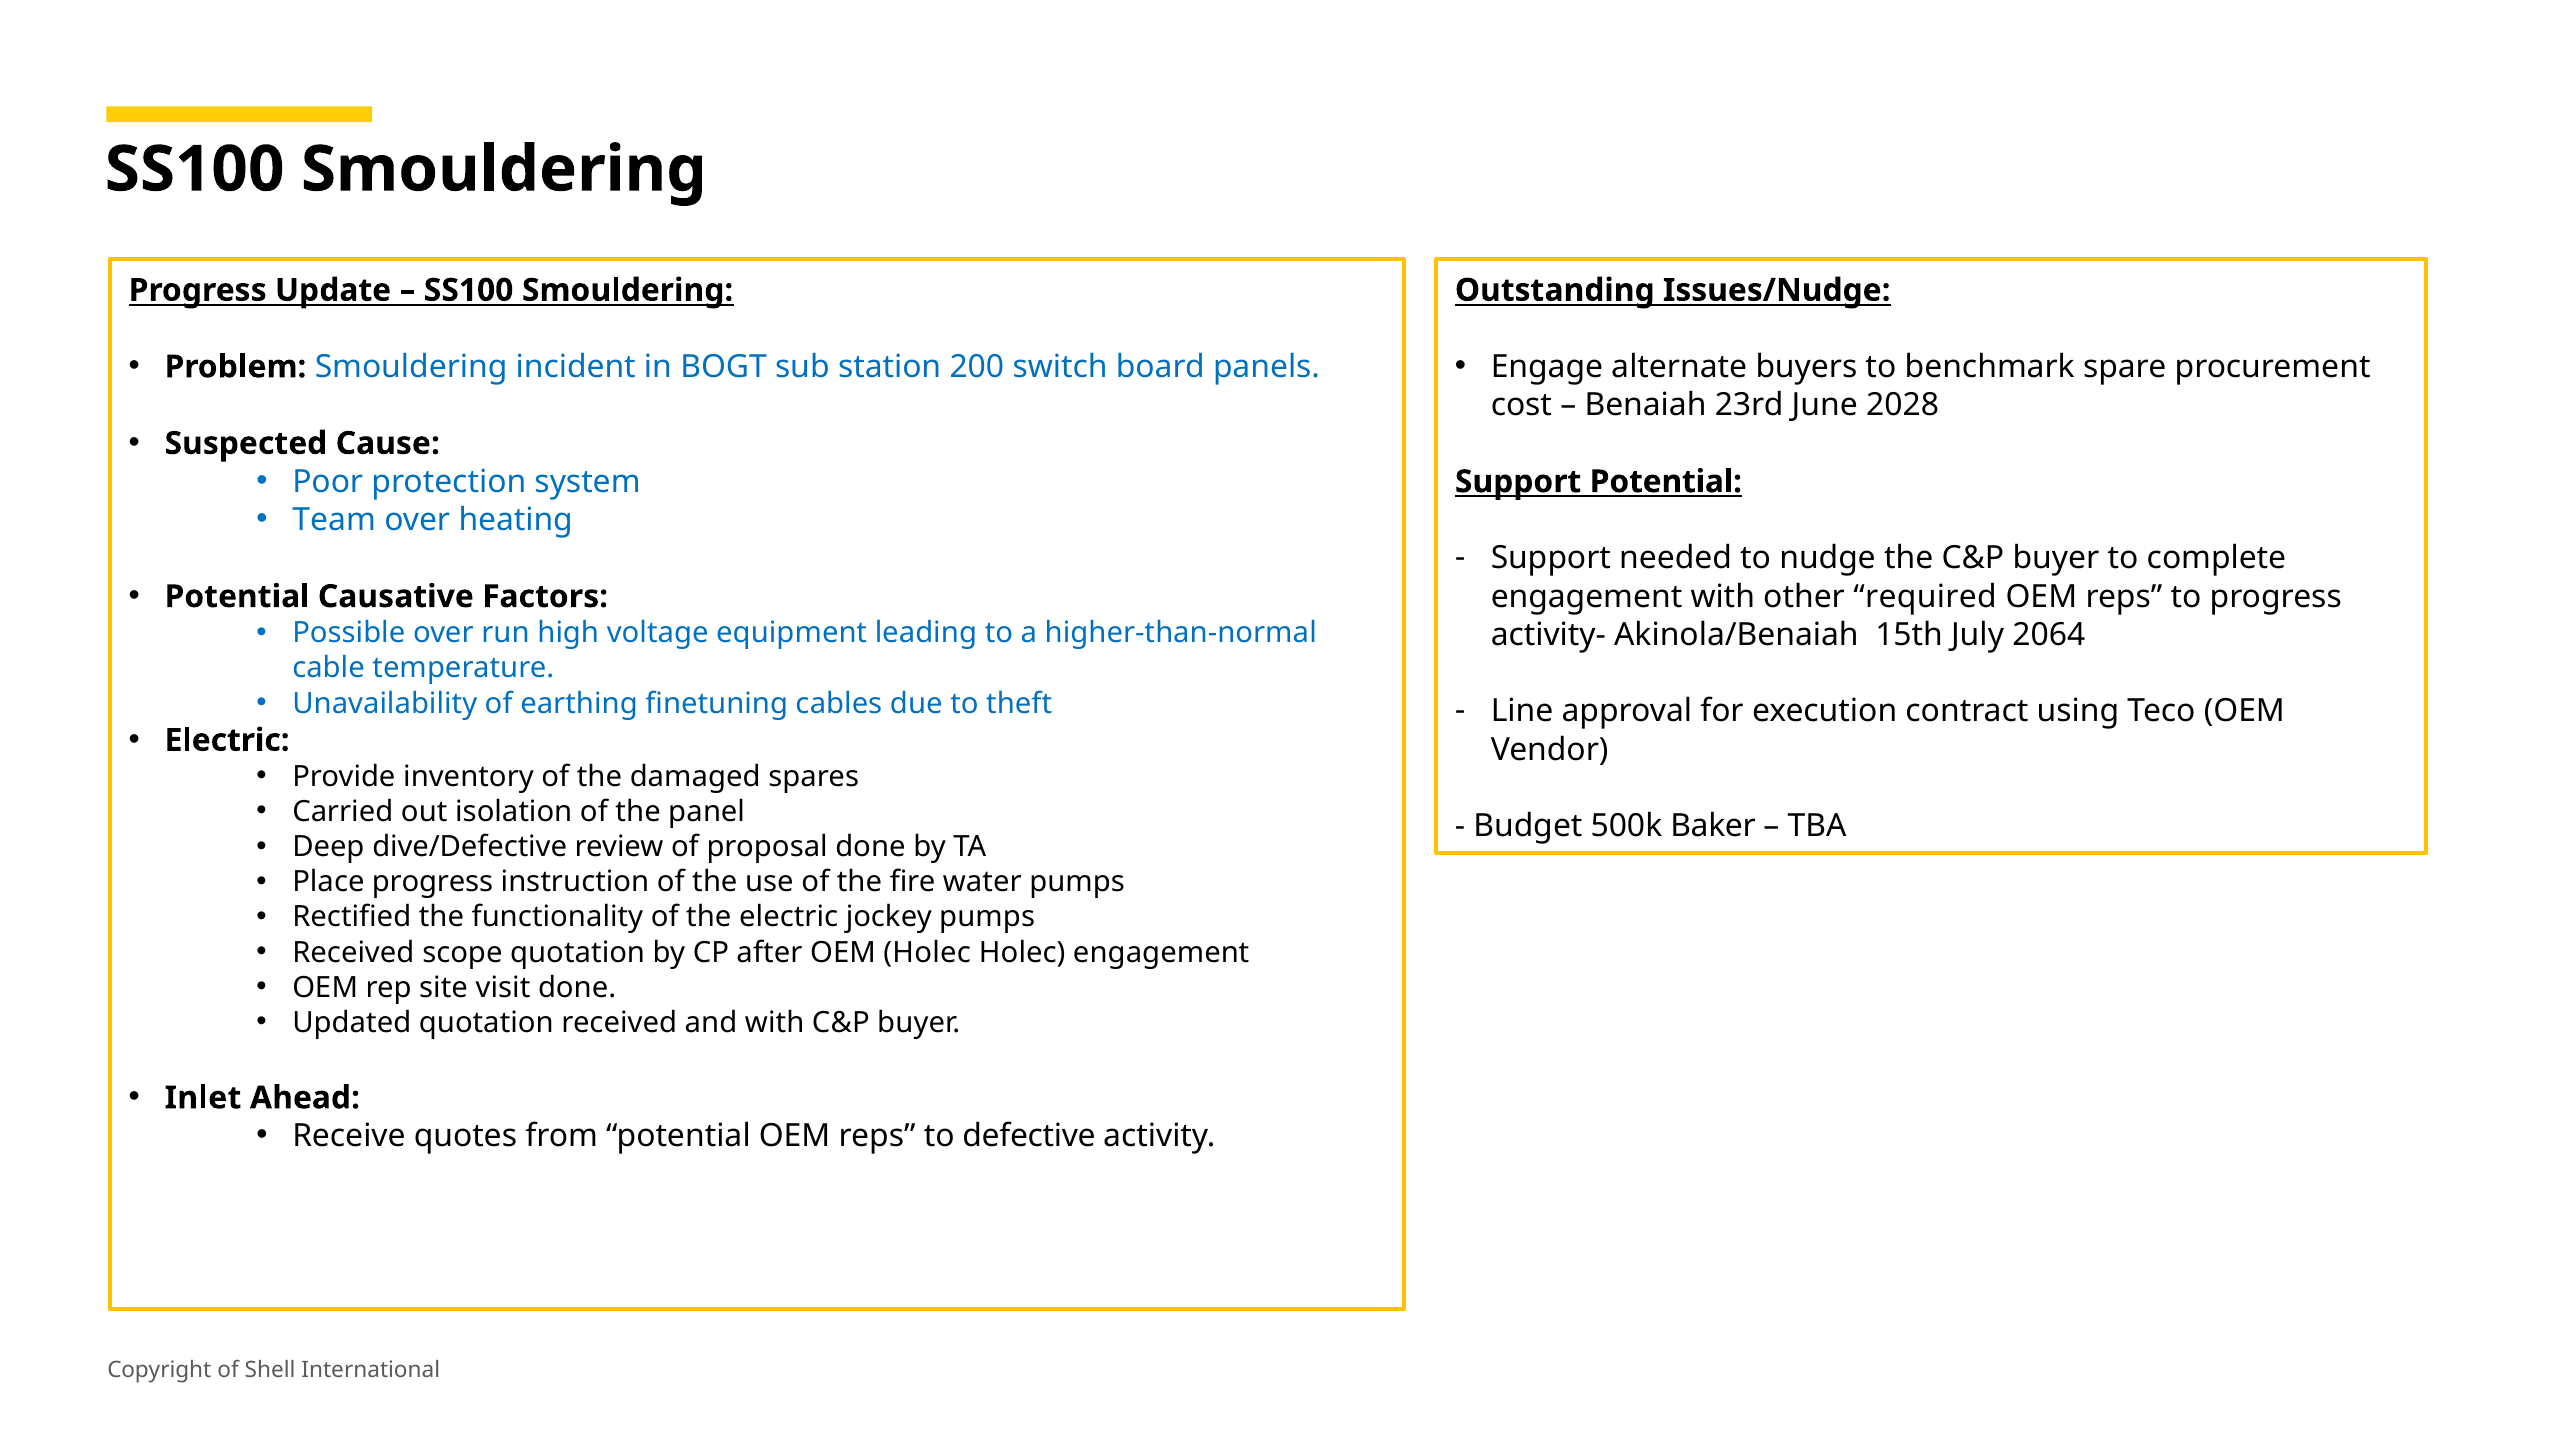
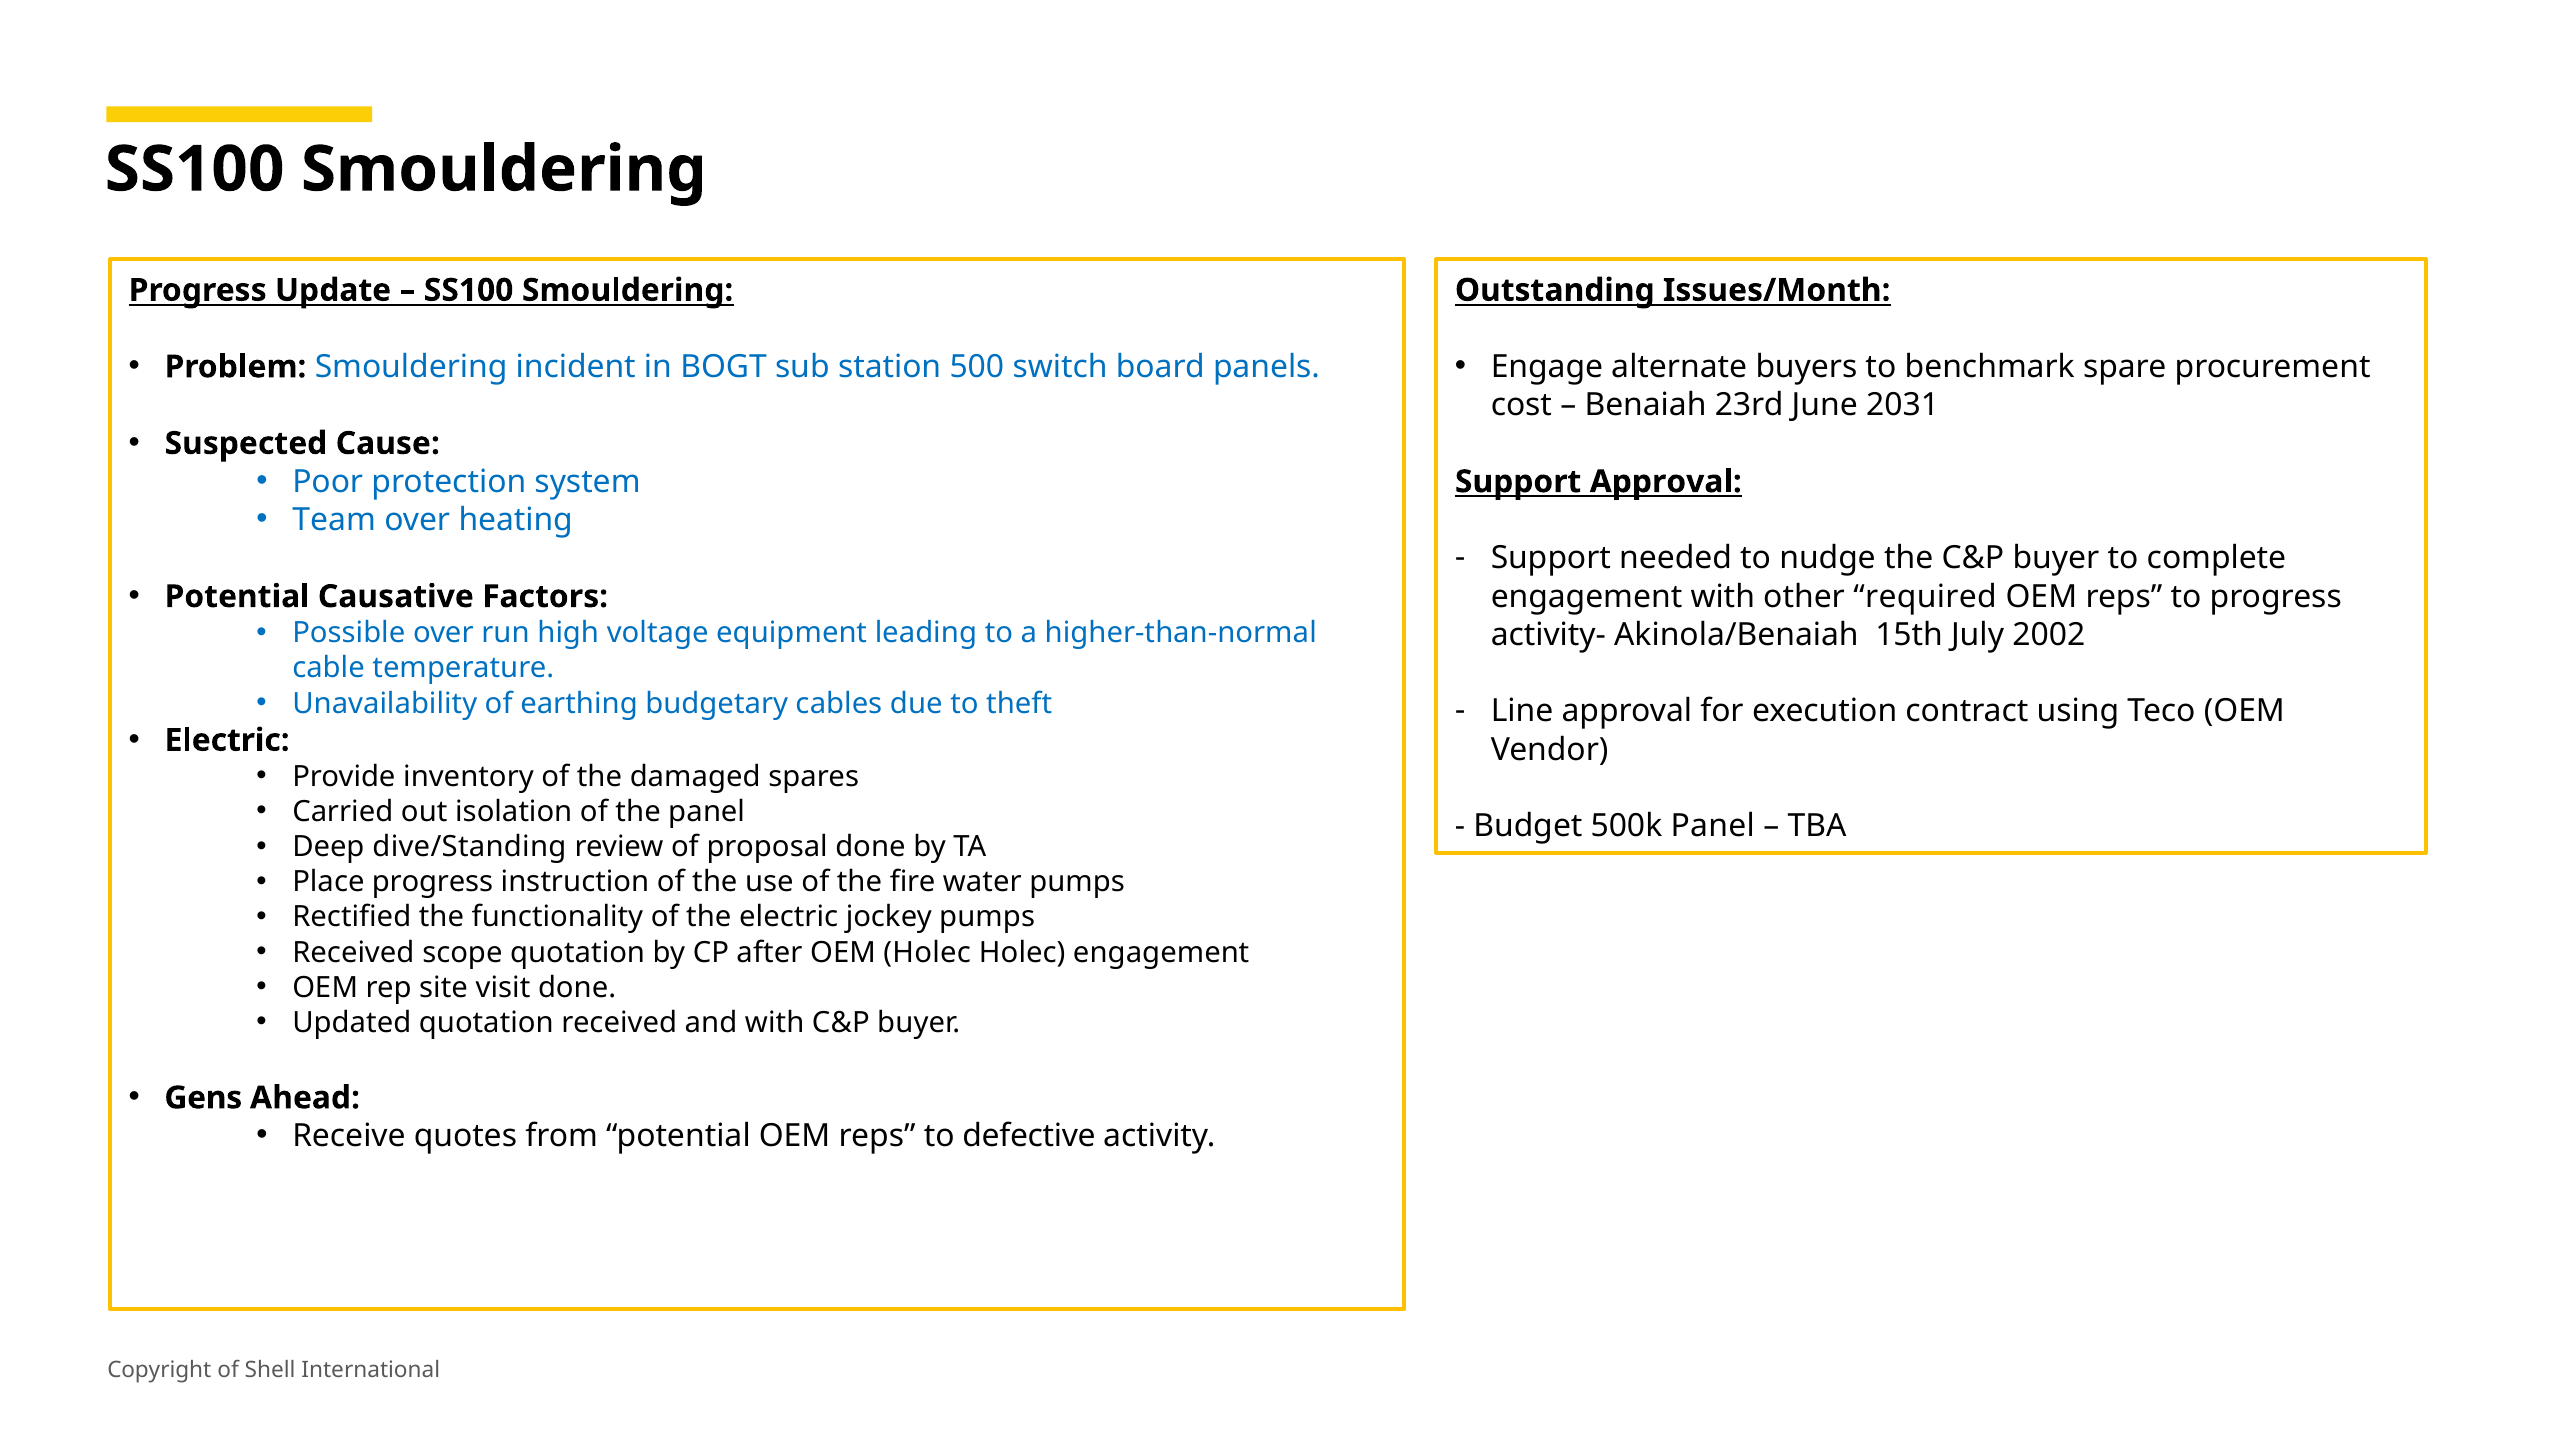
Issues/Nudge: Issues/Nudge -> Issues/Month
200: 200 -> 500
2028: 2028 -> 2031
Support Potential: Potential -> Approval
2064: 2064 -> 2002
finetuning: finetuning -> budgetary
500k Baker: Baker -> Panel
dive/Defective: dive/Defective -> dive/Standing
Inlet: Inlet -> Gens
